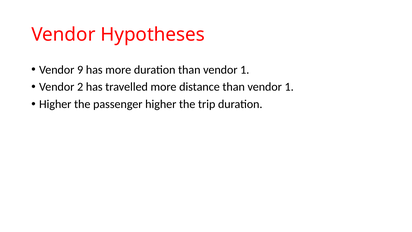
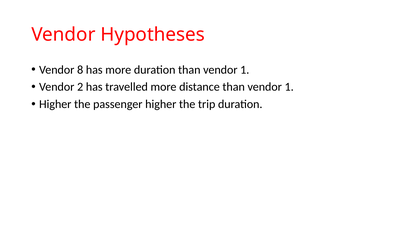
9: 9 -> 8
